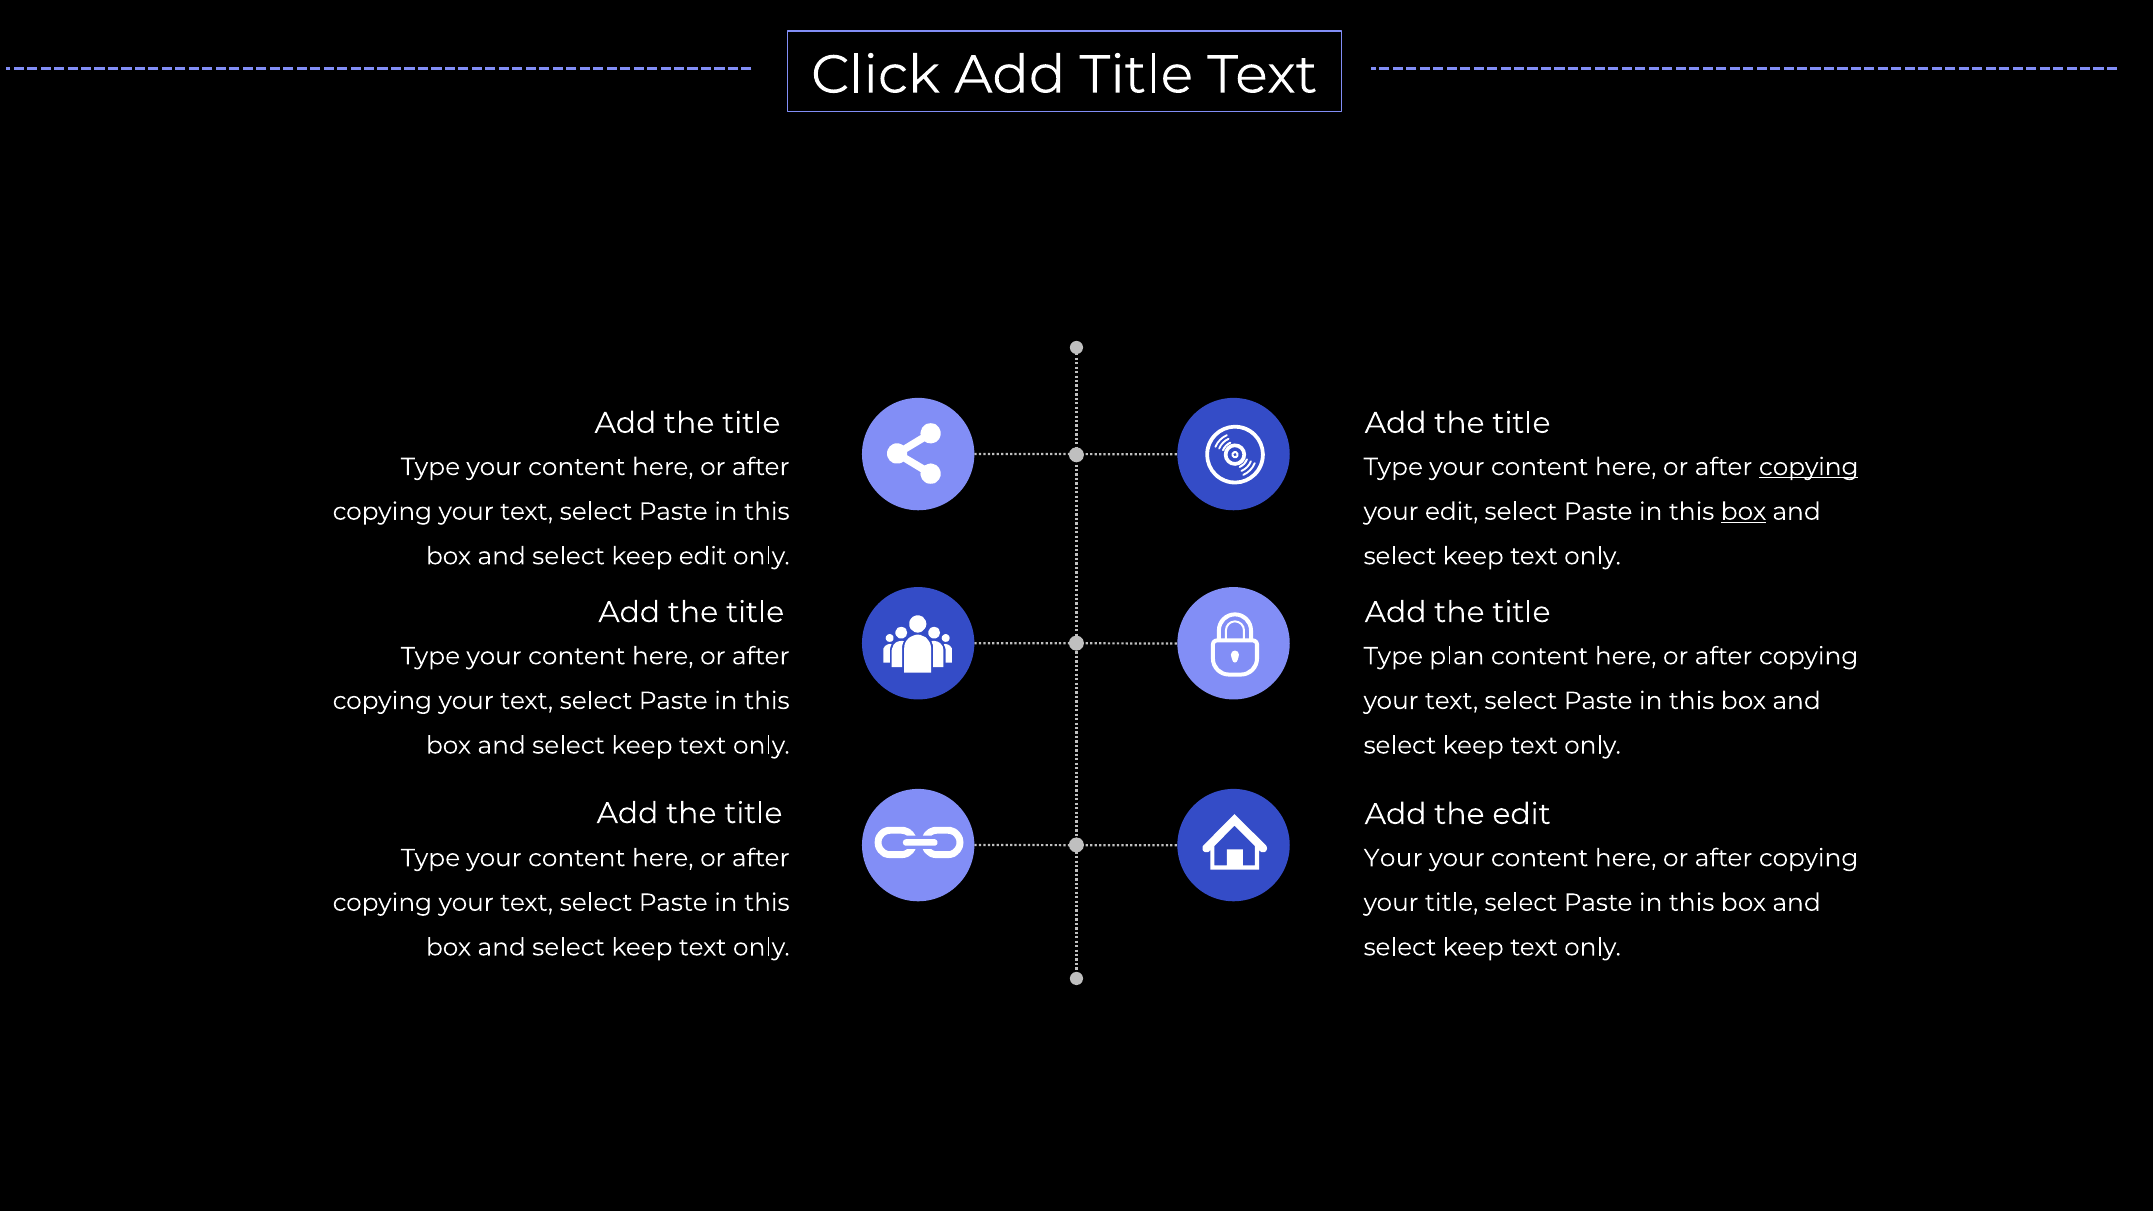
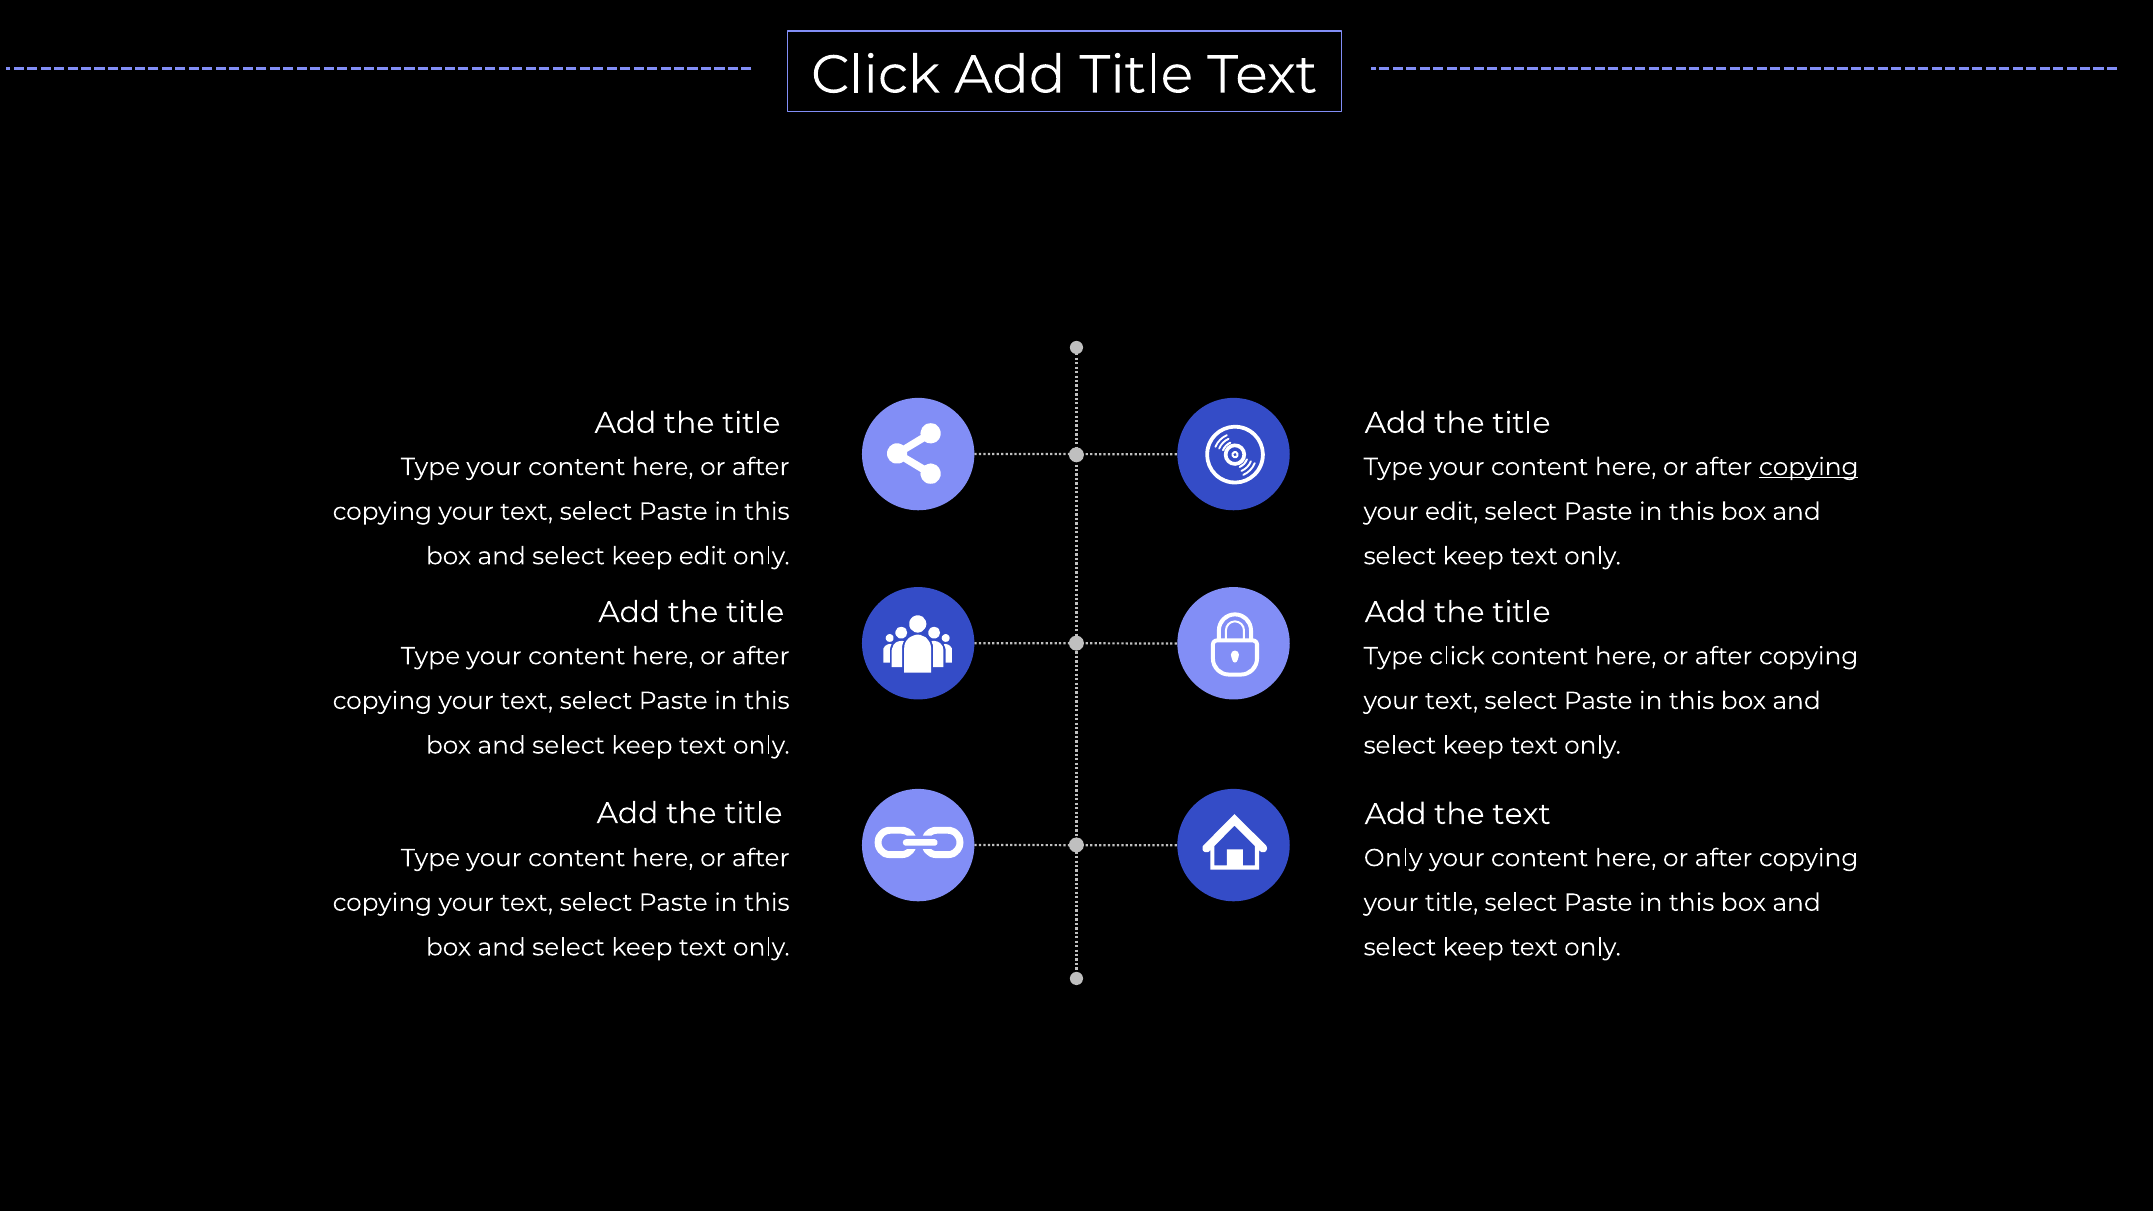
box at (1744, 512) underline: present -> none
Type plan: plan -> click
the edit: edit -> text
Your at (1393, 858): Your -> Only
